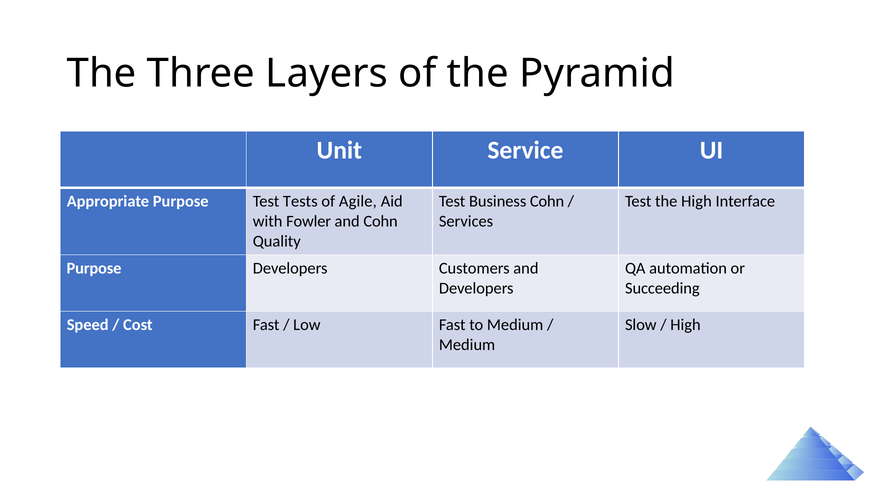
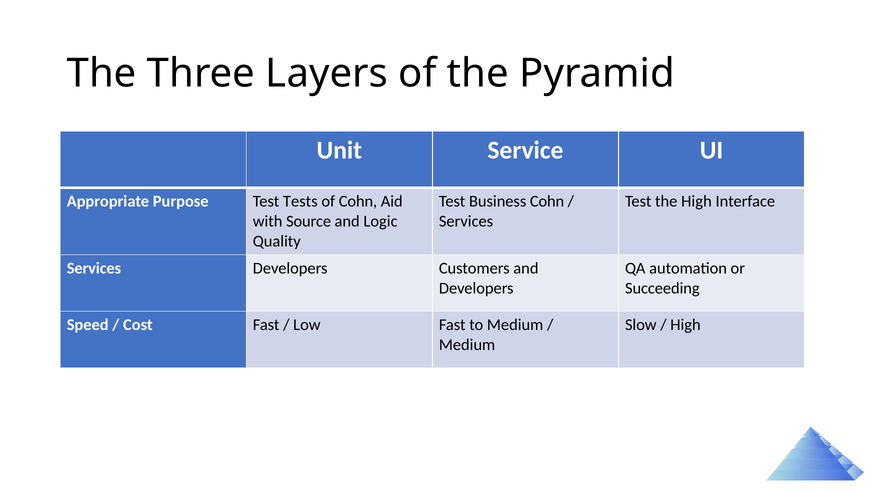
of Agile: Agile -> Cohn
Fowler: Fowler -> Source
and Cohn: Cohn -> Logic
Purpose at (94, 268): Purpose -> Services
